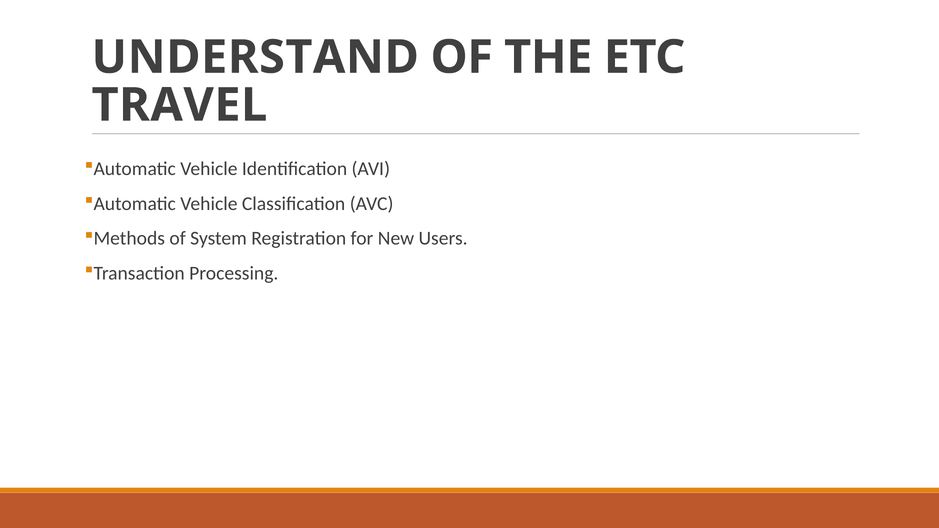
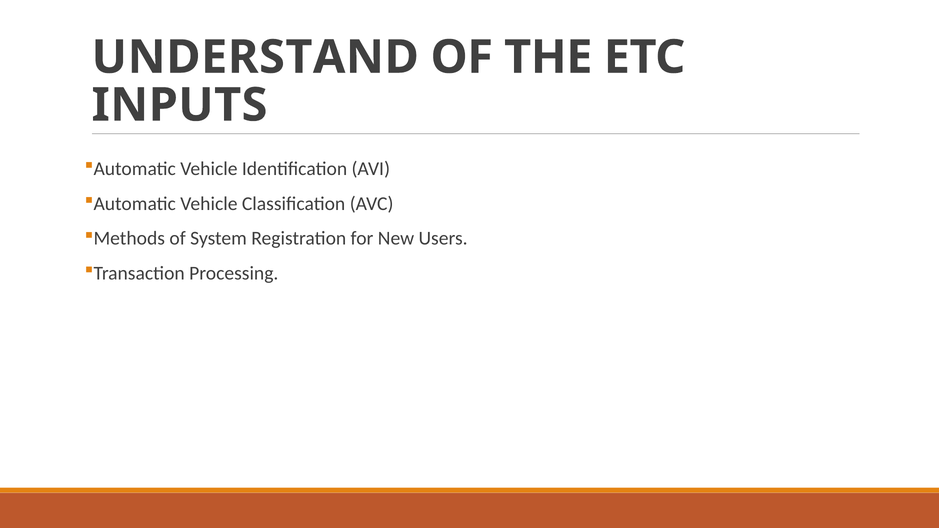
TRAVEL: TRAVEL -> INPUTS
